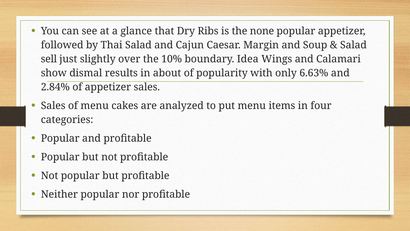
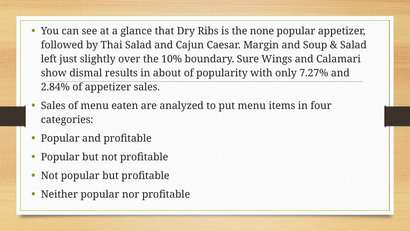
sell: sell -> left
Idea: Idea -> Sure
6.63%: 6.63% -> 7.27%
cakes: cakes -> eaten
